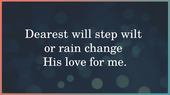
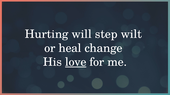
Dearest: Dearest -> Hurting
rain: rain -> heal
love underline: none -> present
